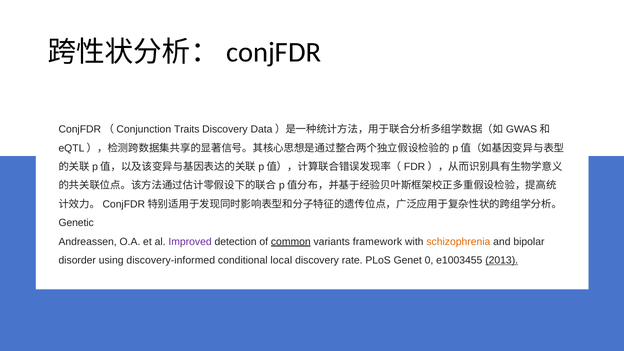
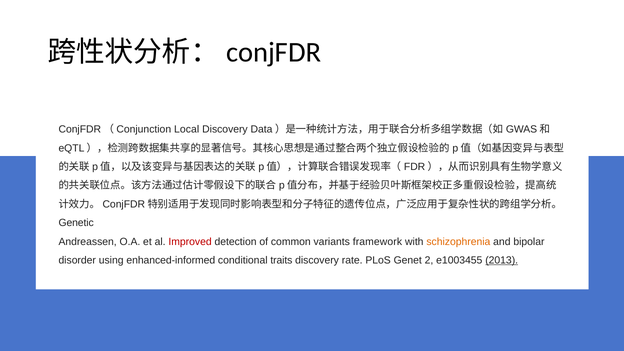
Traits: Traits -> Local
Improved colour: purple -> red
common underline: present -> none
discovery-informed: discovery-informed -> enhanced-informed
local: local -> traits
0: 0 -> 2
